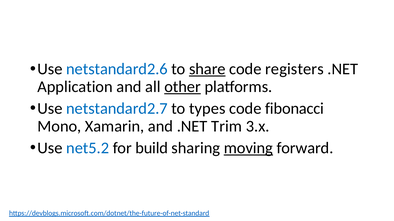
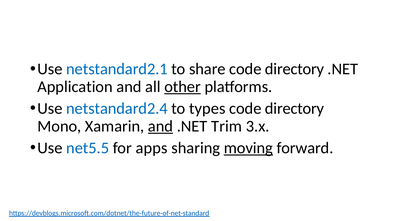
netstandard2.6: netstandard2.6 -> netstandard2.1
share underline: present -> none
registers at (294, 69): registers -> directory
netstandard2.7: netstandard2.7 -> netstandard2.4
fibonacci at (295, 109): fibonacci -> directory
and at (161, 126) underline: none -> present
net5.2: net5.2 -> net5.5
build: build -> apps
